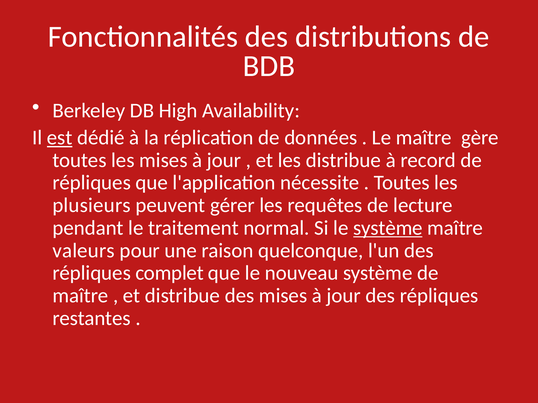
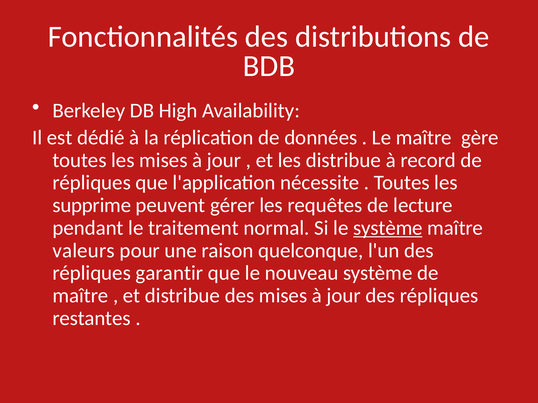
est underline: present -> none
plusieurs: plusieurs -> supprime
complet: complet -> garantir
